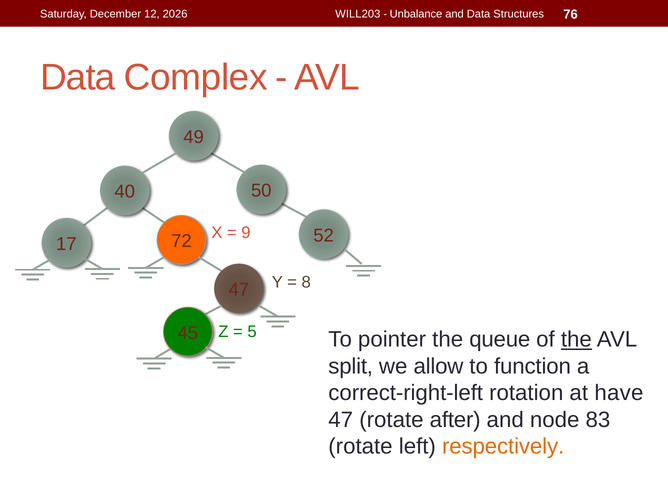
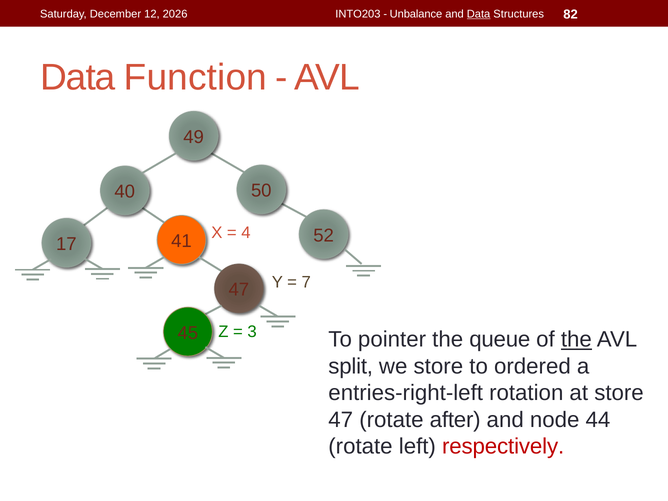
WILL203: WILL203 -> INTO203
Data at (479, 14) underline: none -> present
76: 76 -> 82
Complex: Complex -> Function
9: 9 -> 4
72: 72 -> 41
8: 8 -> 7
5: 5 -> 3
we allow: allow -> store
function: function -> ordered
correct-right-left: correct-right-left -> entries-right-left
at have: have -> store
83: 83 -> 44
respectively colour: orange -> red
